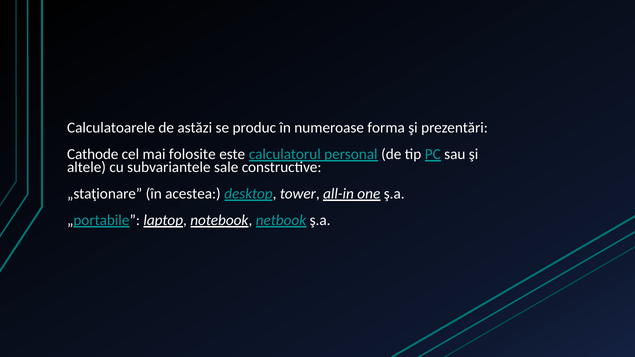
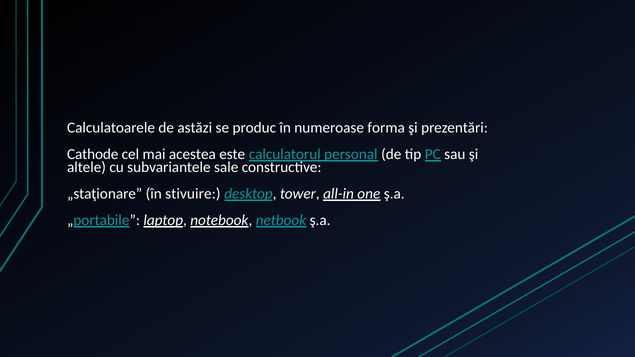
folosite: folosite -> acestea
acestea: acestea -> stivuire
